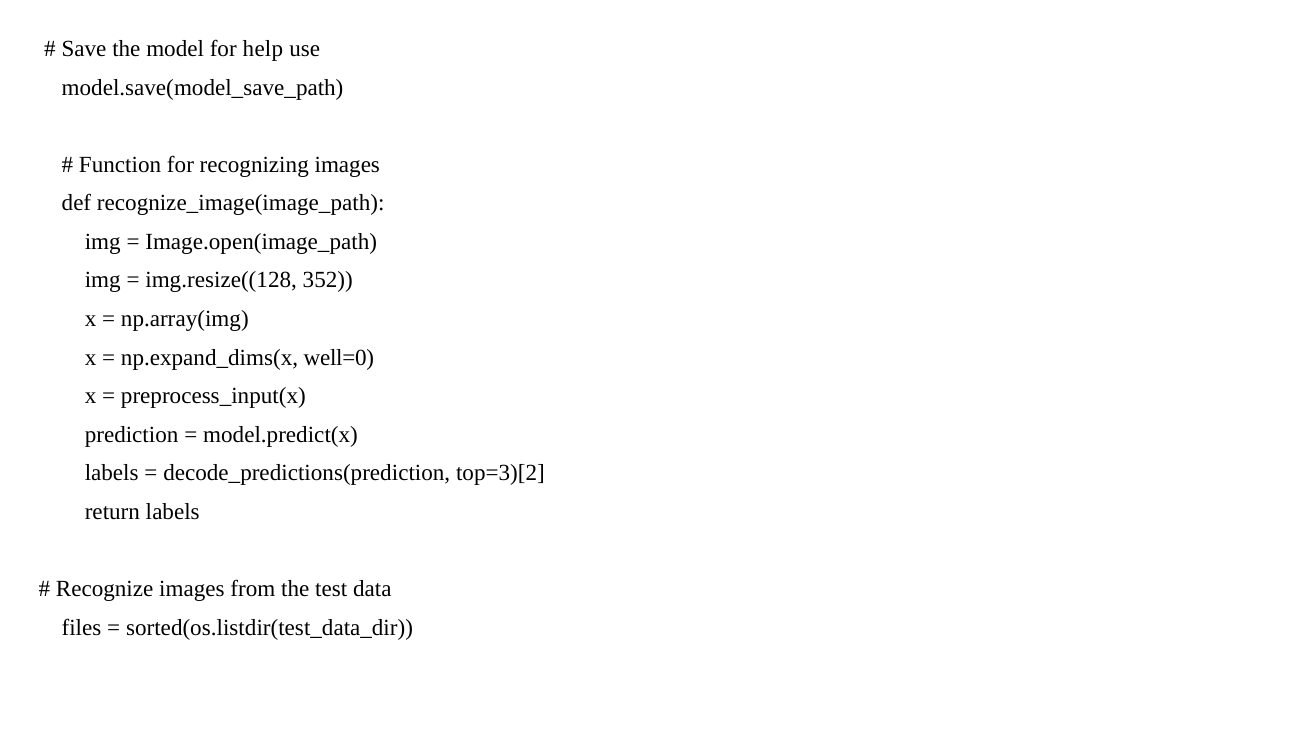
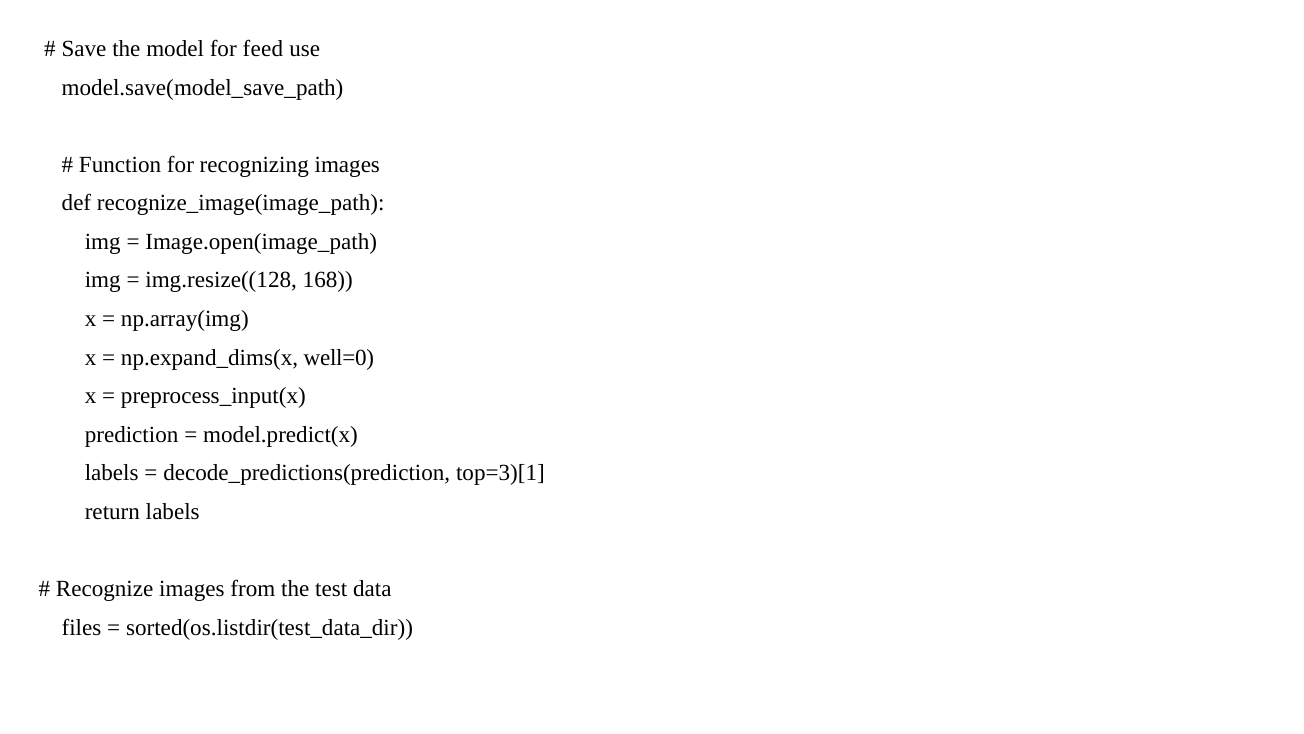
help: help -> feed
352: 352 -> 168
top=3)[2: top=3)[2 -> top=3)[1
